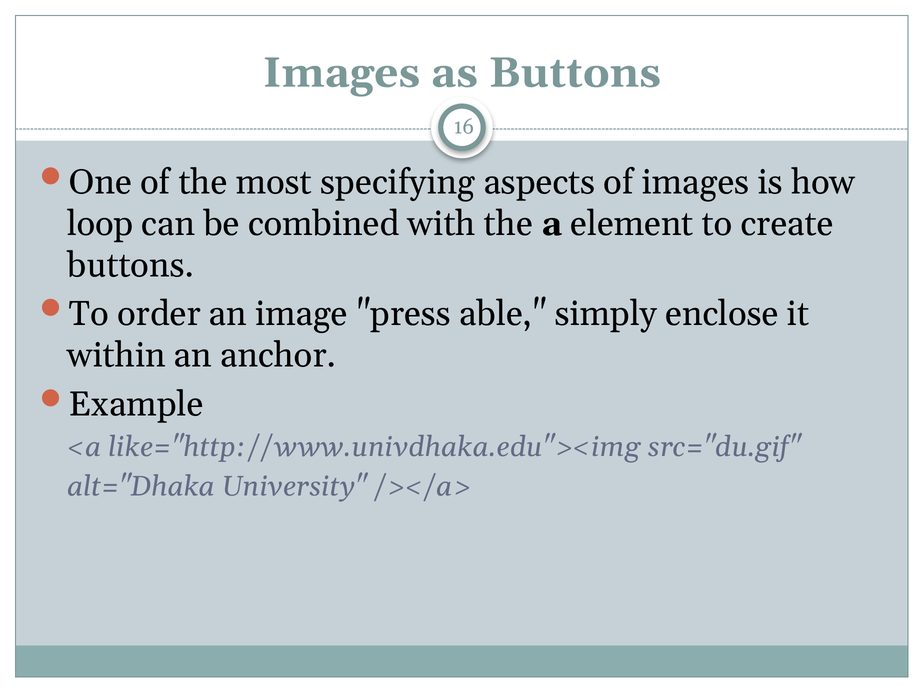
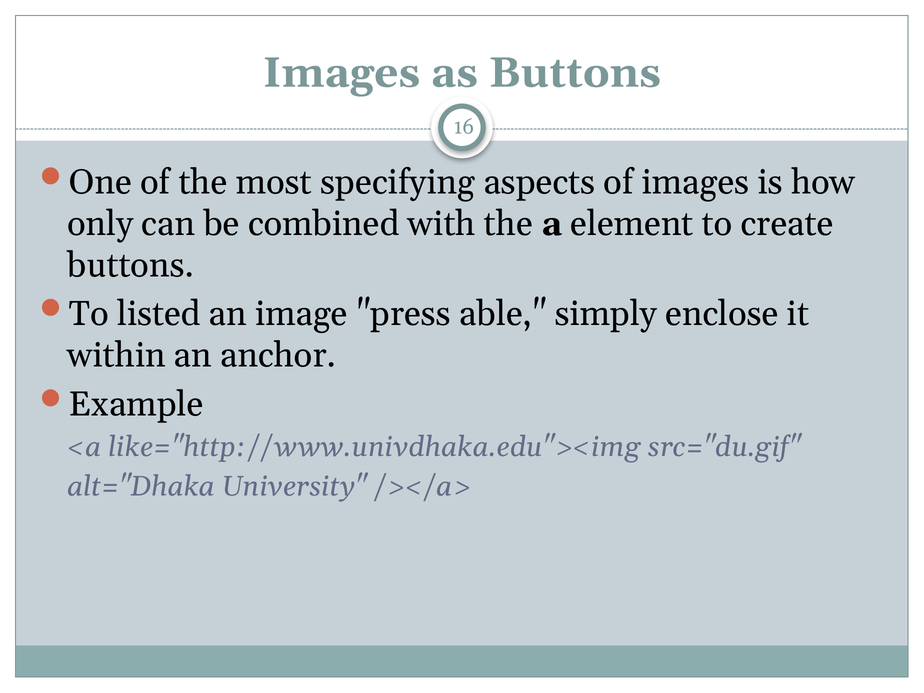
loop: loop -> only
order: order -> listed
